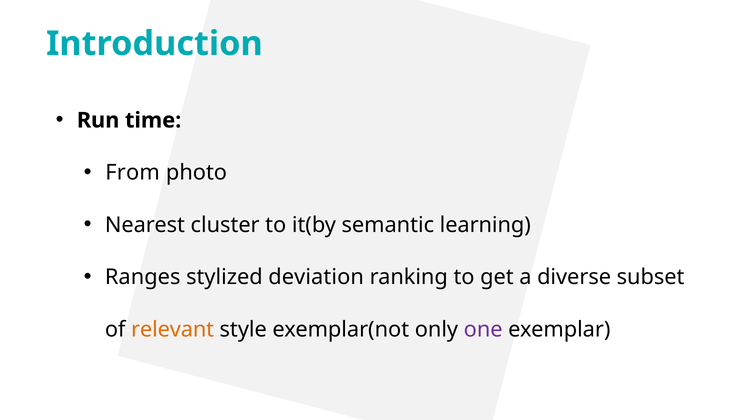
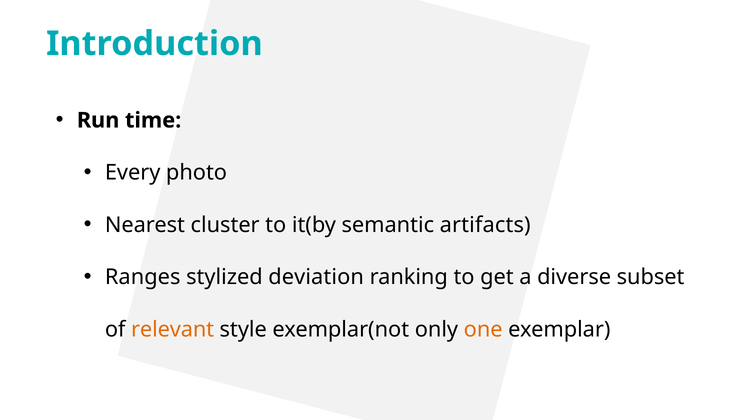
From: From -> Every
learning: learning -> artifacts
one colour: purple -> orange
